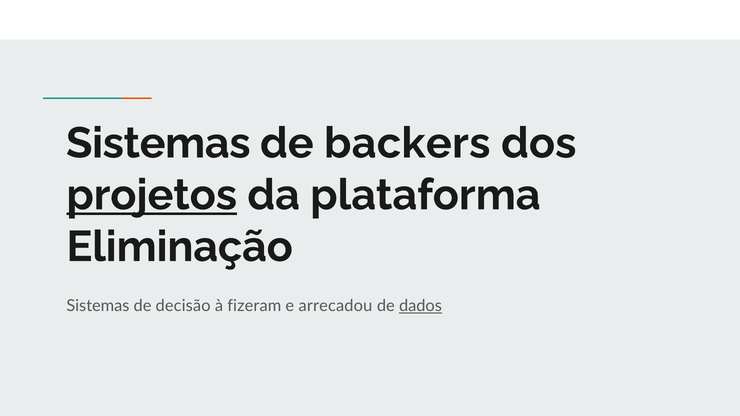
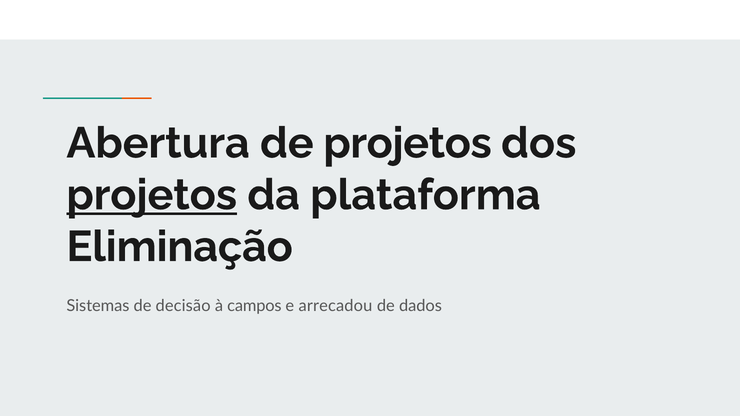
Sistemas at (158, 143): Sistemas -> Abertura
de backers: backers -> projetos
fizeram: fizeram -> campos
dados underline: present -> none
